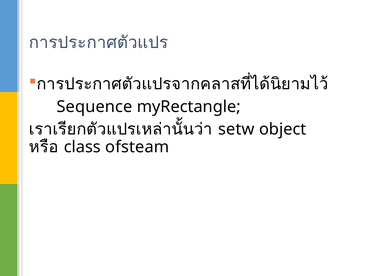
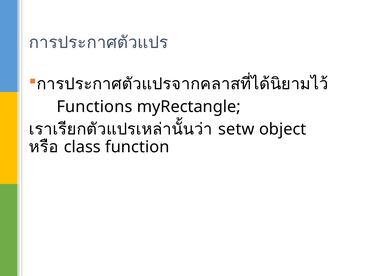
Sequence: Sequence -> Functions
ofsteam: ofsteam -> function
